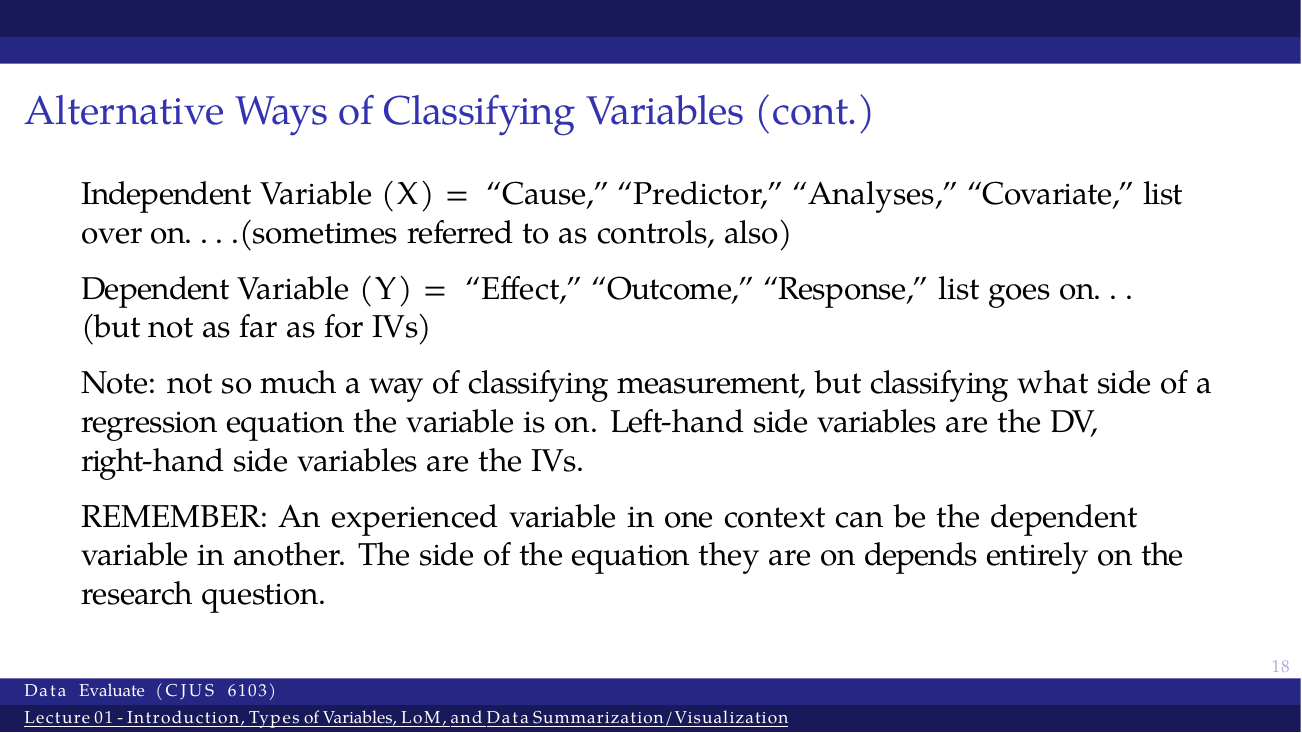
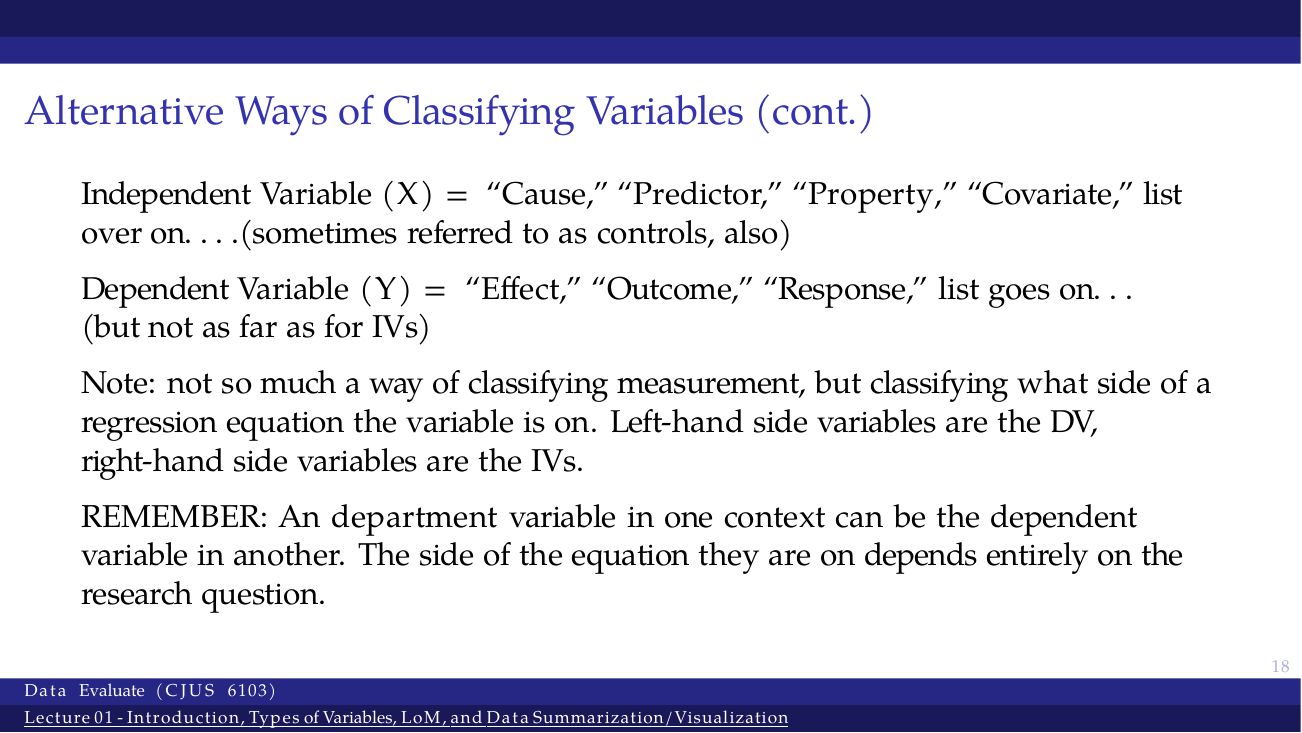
Analyses: Analyses -> Property
experienced: experienced -> department
